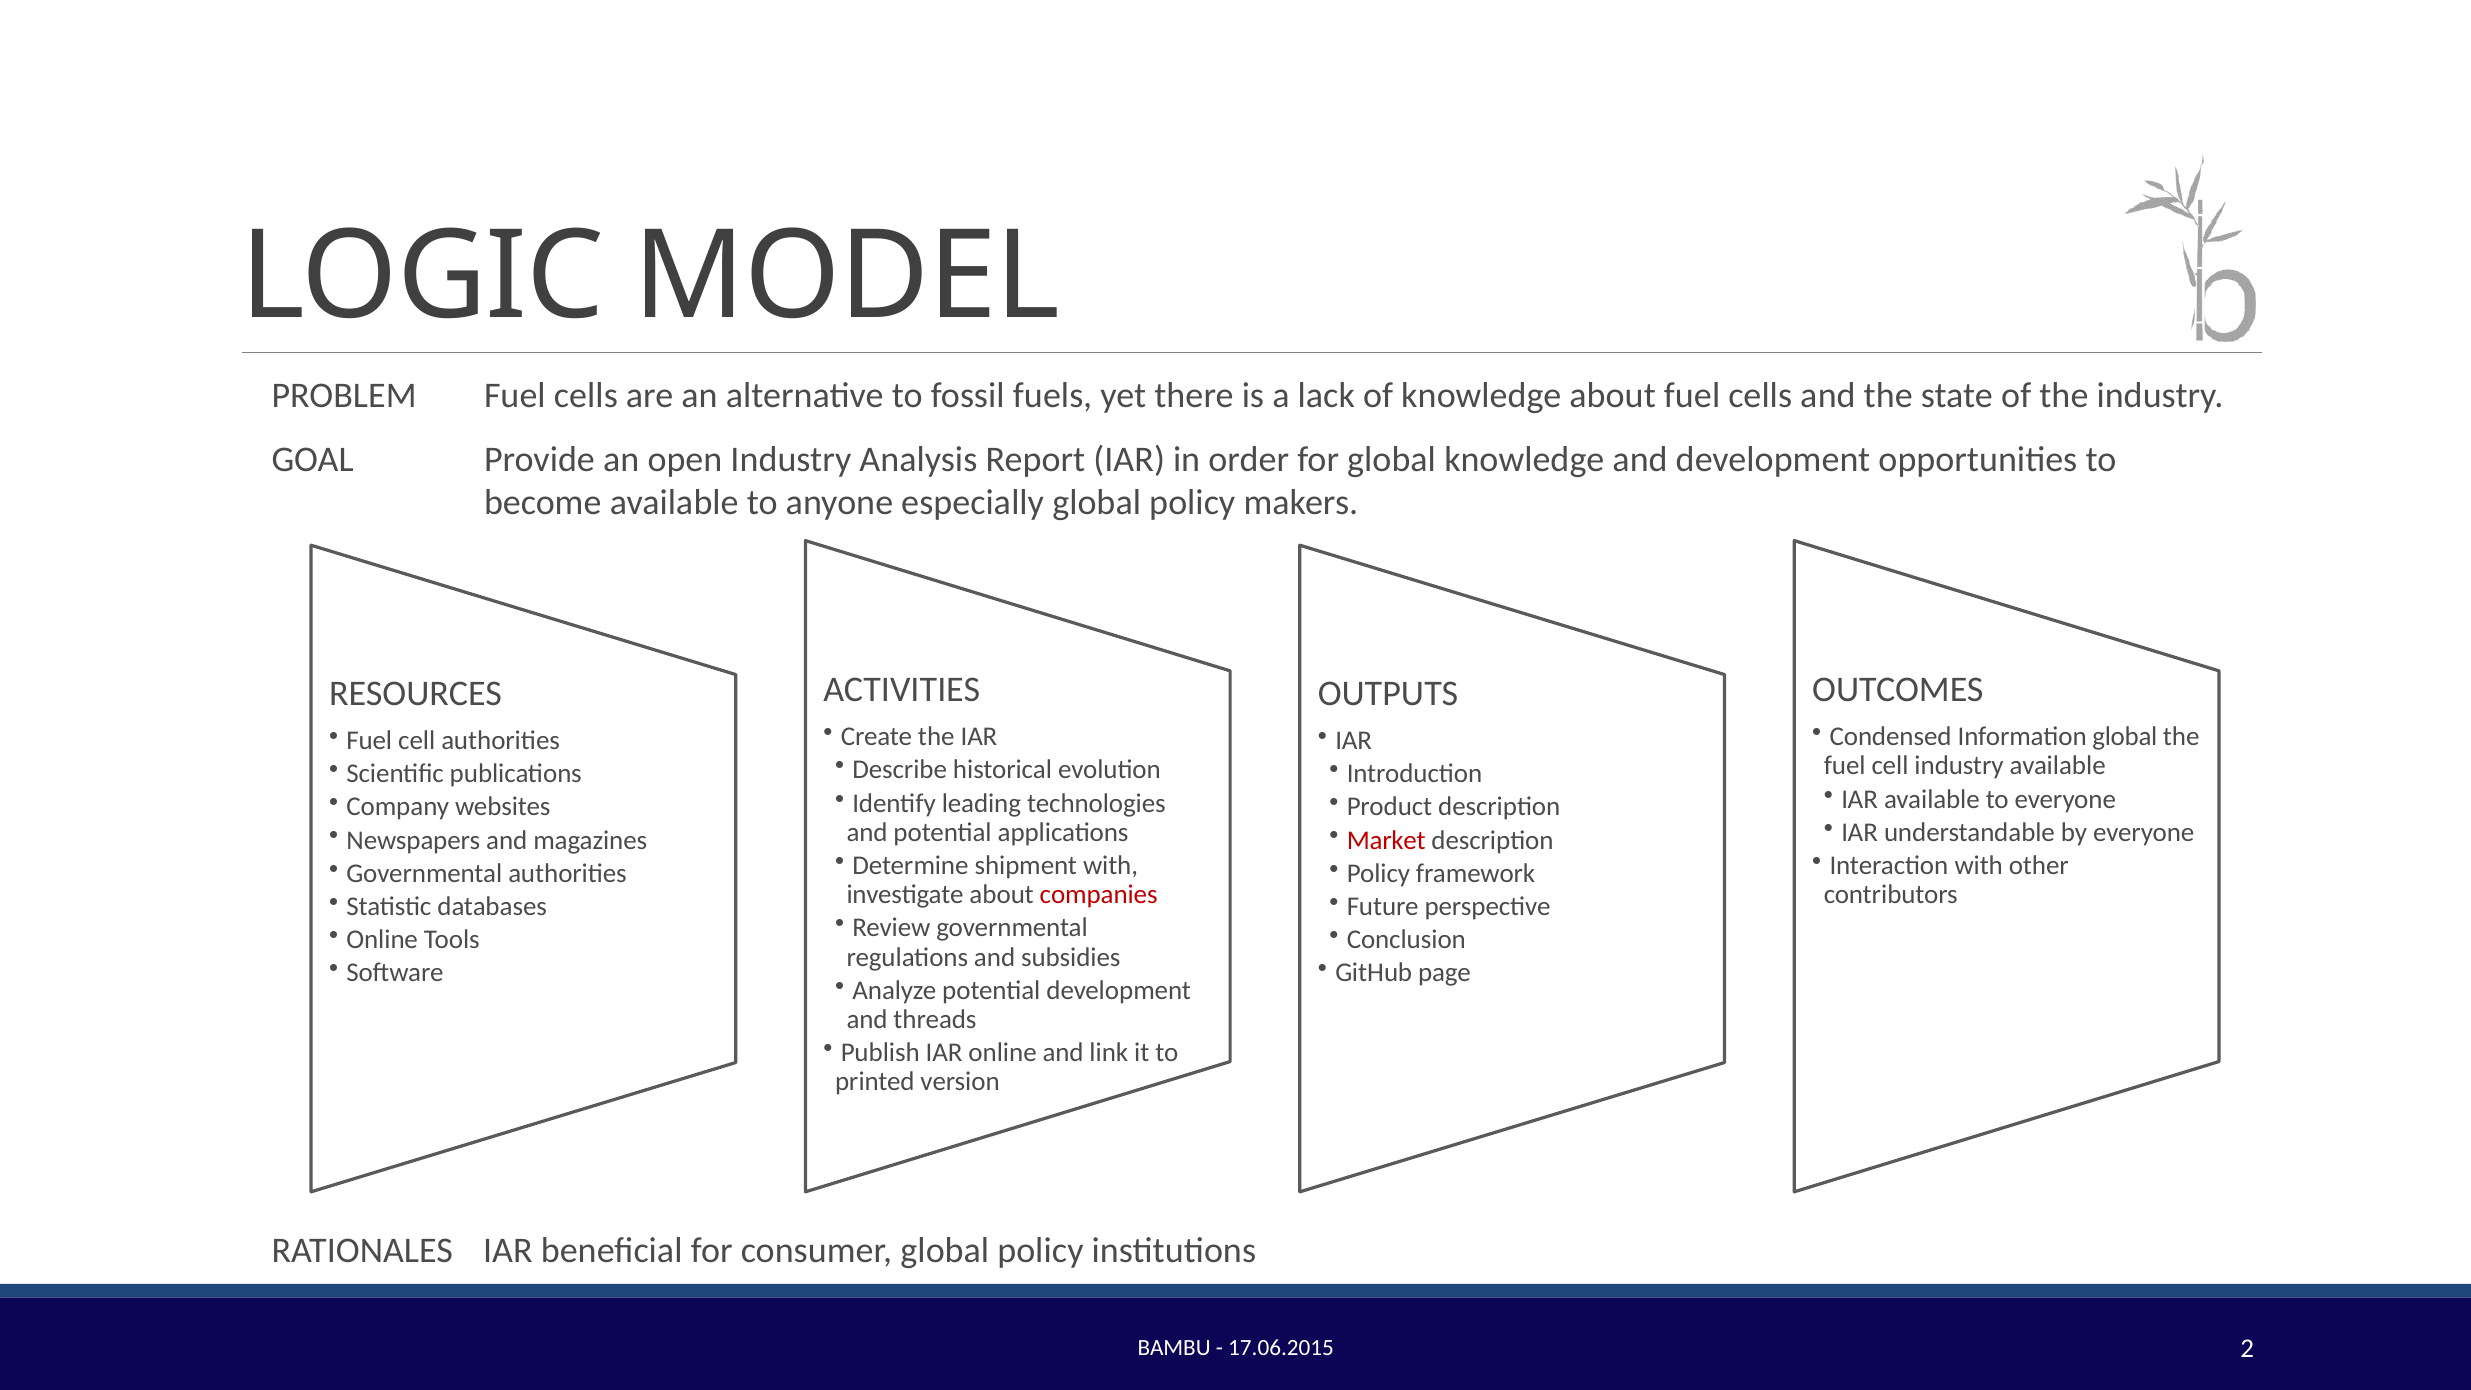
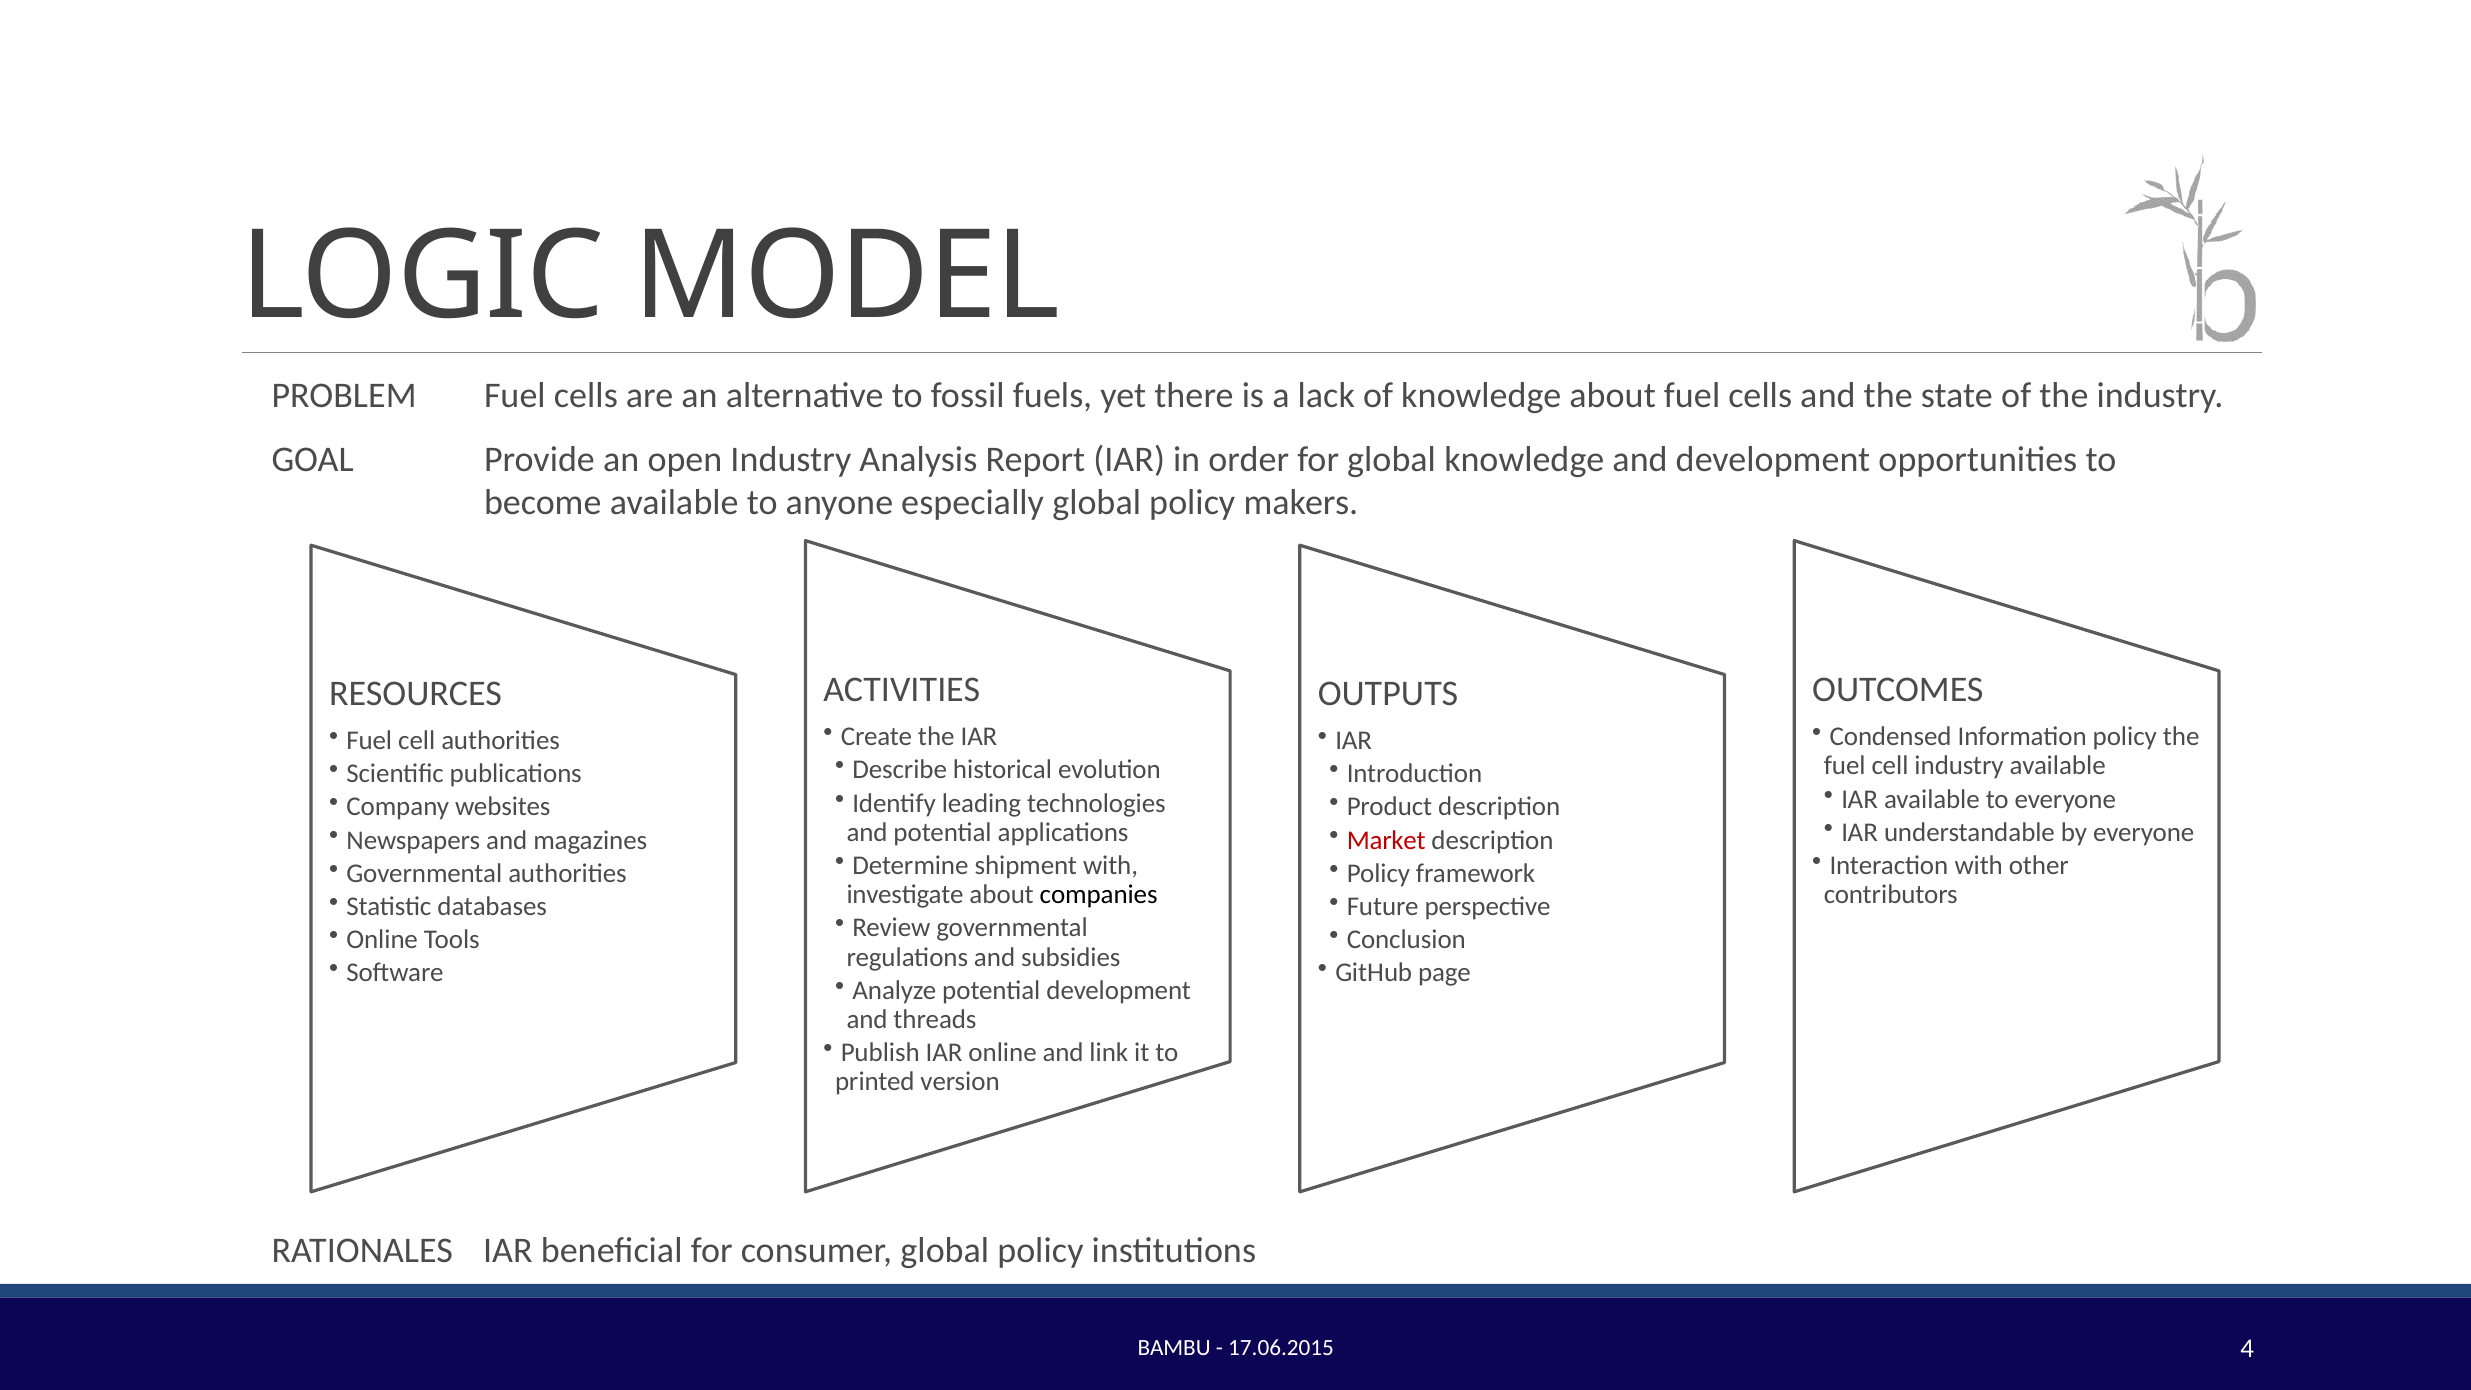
Information global: global -> policy
companies colour: red -> black
2: 2 -> 4
